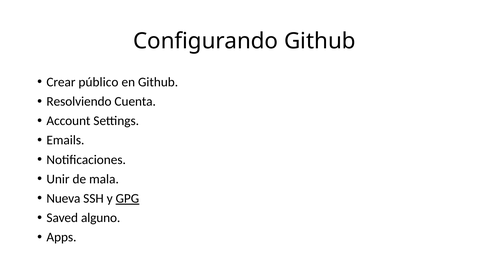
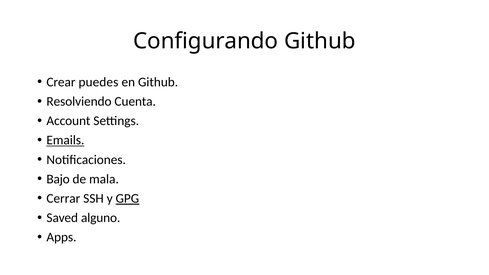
público: público -> puedes
Emails underline: none -> present
Unir: Unir -> Bajo
Nueva: Nueva -> Cerrar
